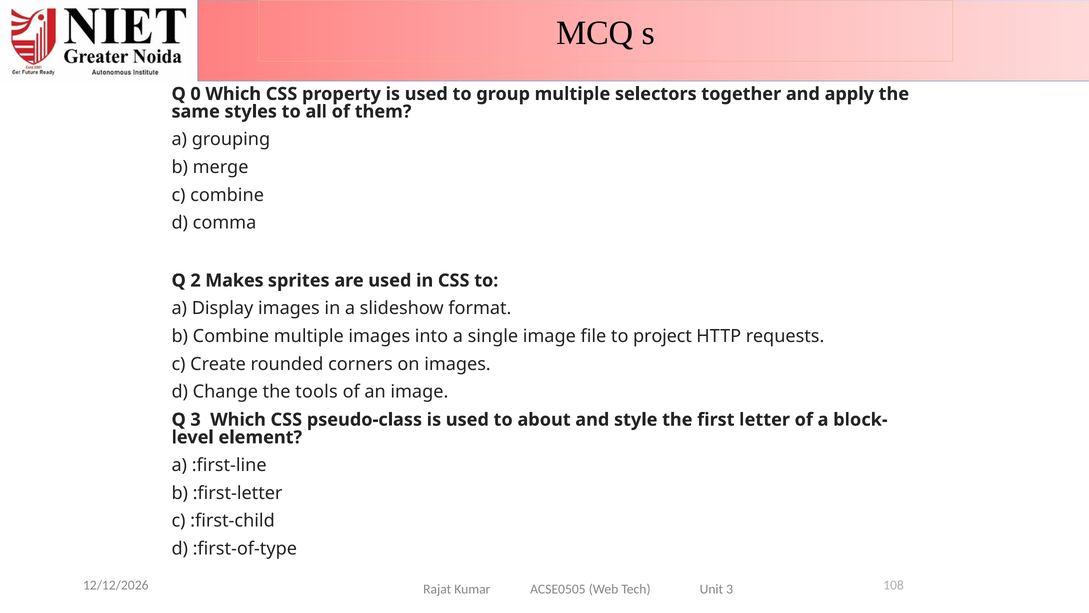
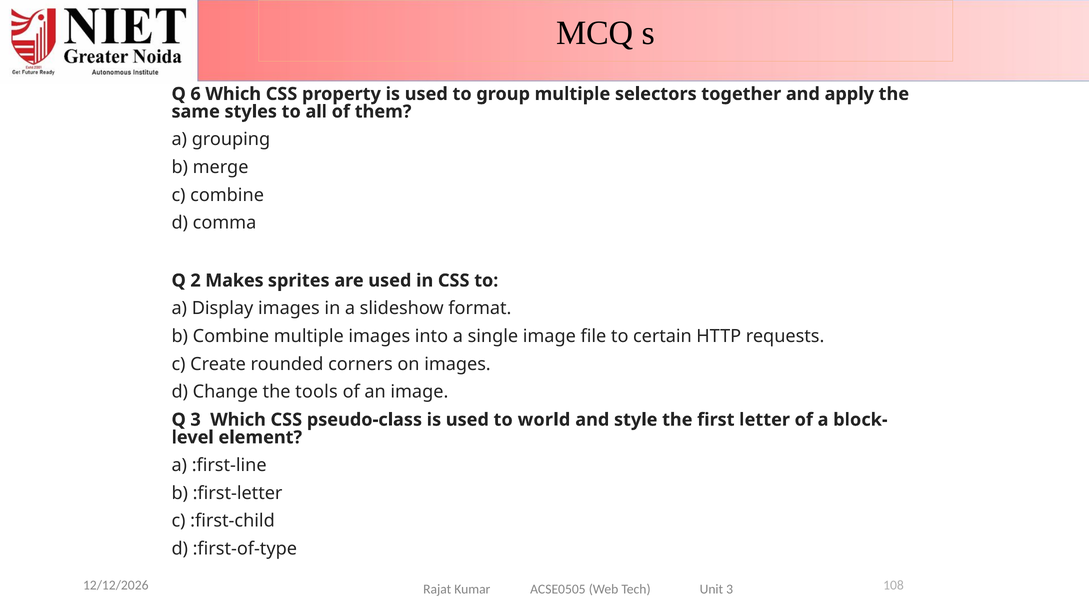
0: 0 -> 6
project: project -> certain
about: about -> world
